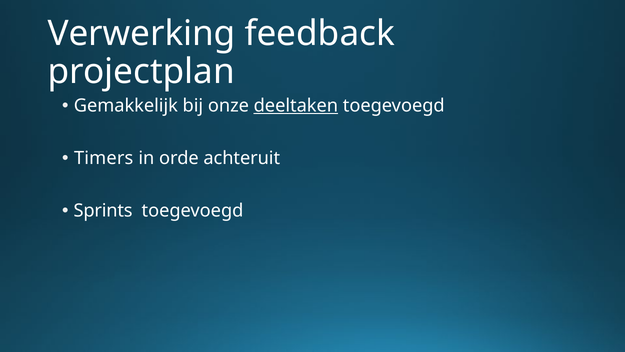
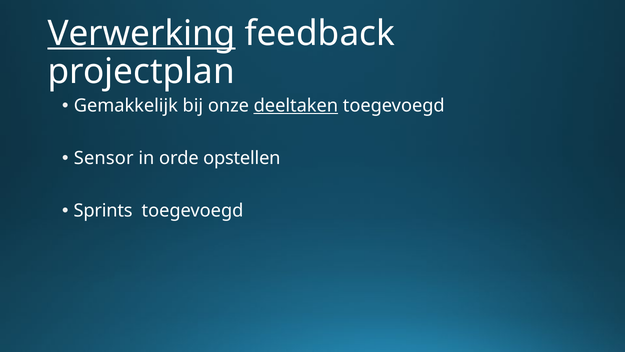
Verwerking underline: none -> present
Timers: Timers -> Sensor
achteruit: achteruit -> opstellen
